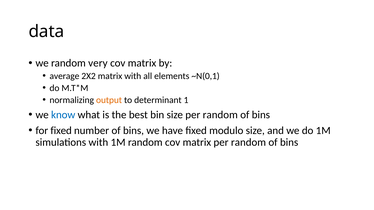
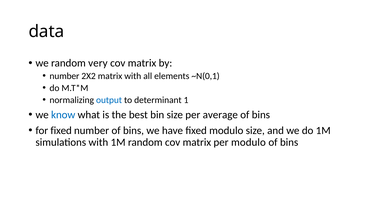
average at (64, 76): average -> number
output colour: orange -> blue
size per random: random -> average
matrix per random: random -> modulo
